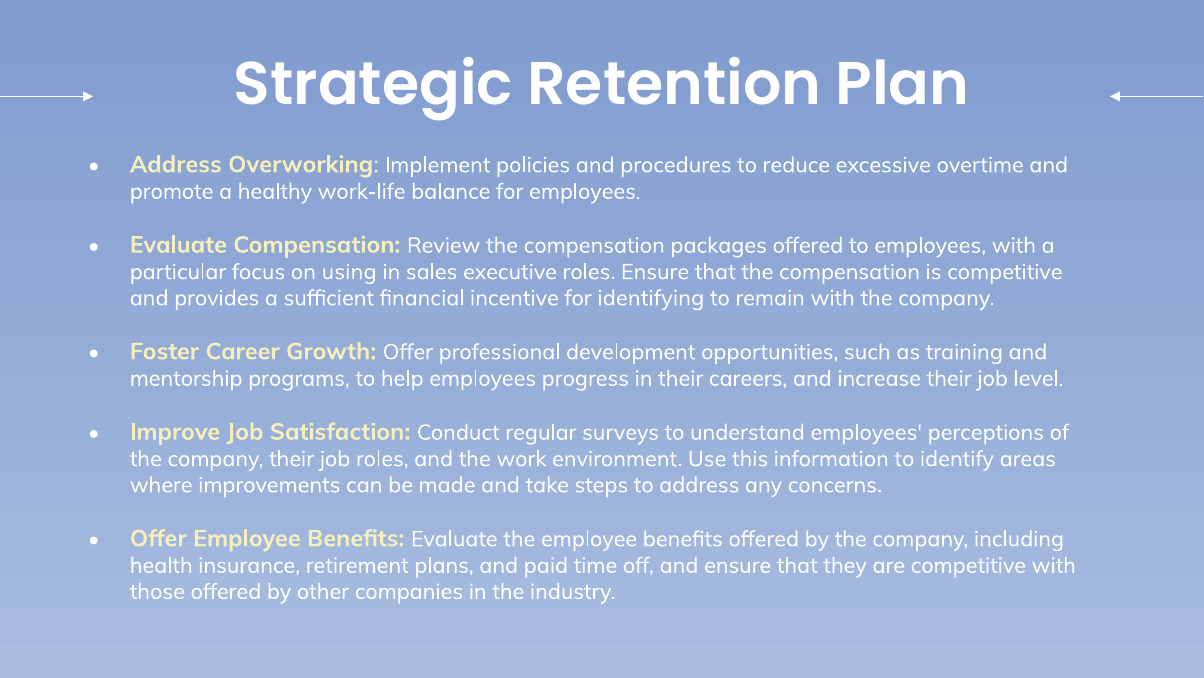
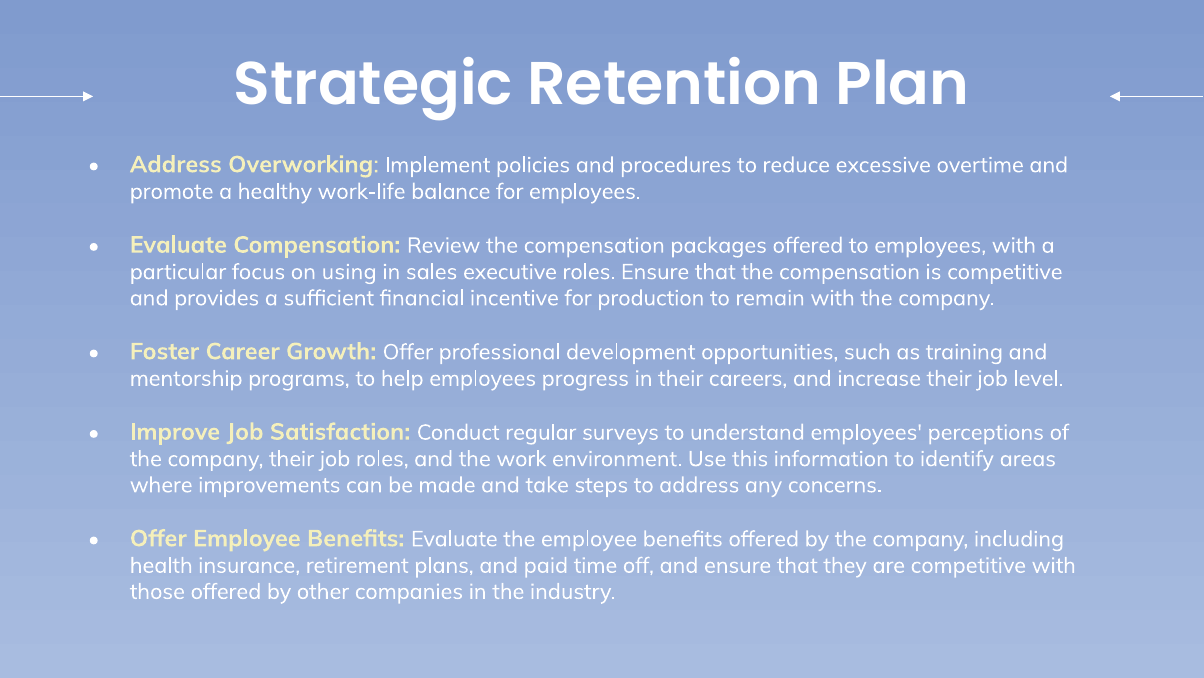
identifying: identifying -> production
